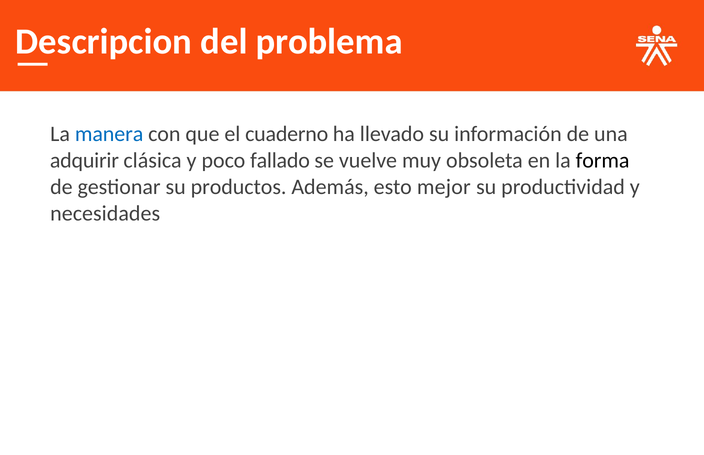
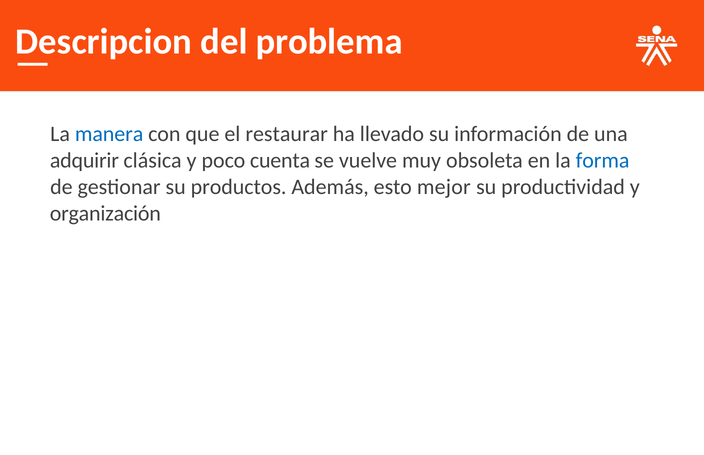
cuaderno: cuaderno -> restaurar
fallado: fallado -> cuenta
forma colour: black -> blue
necesidades: necesidades -> organización
